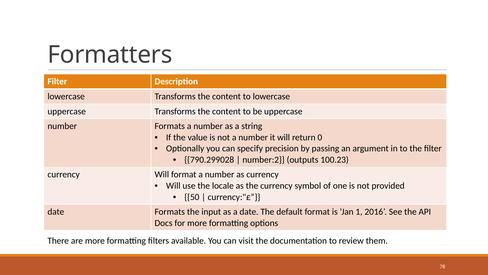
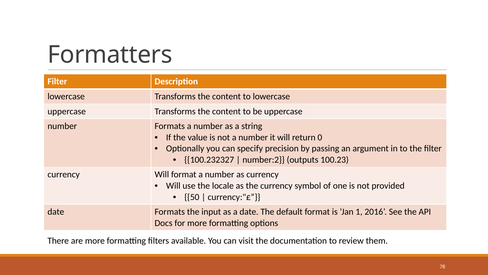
790.299028: 790.299028 -> 100.232327
